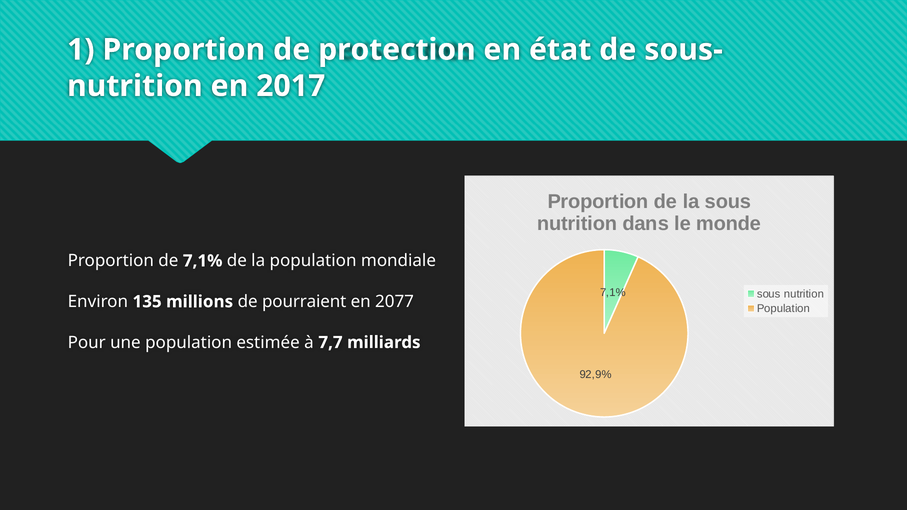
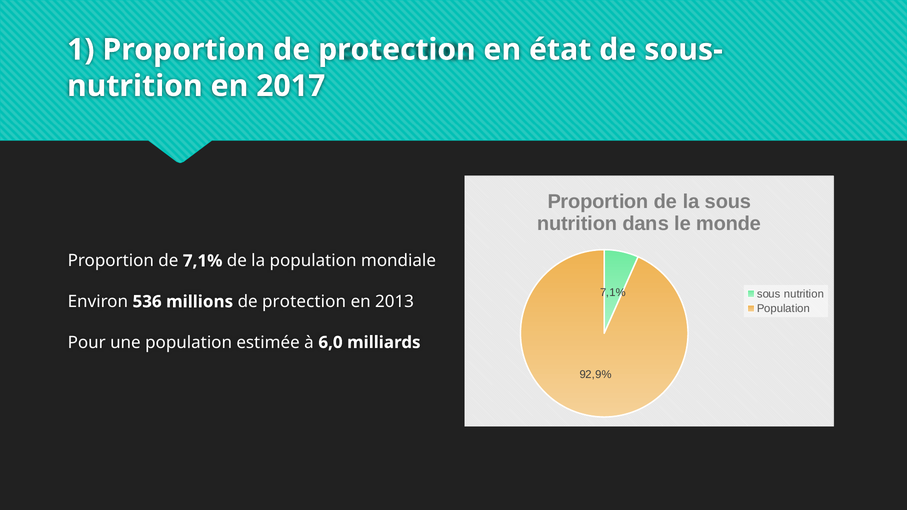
135: 135 -> 536
millions de pourraient: pourraient -> protection
2077: 2077 -> 2013
7,7: 7,7 -> 6,0
